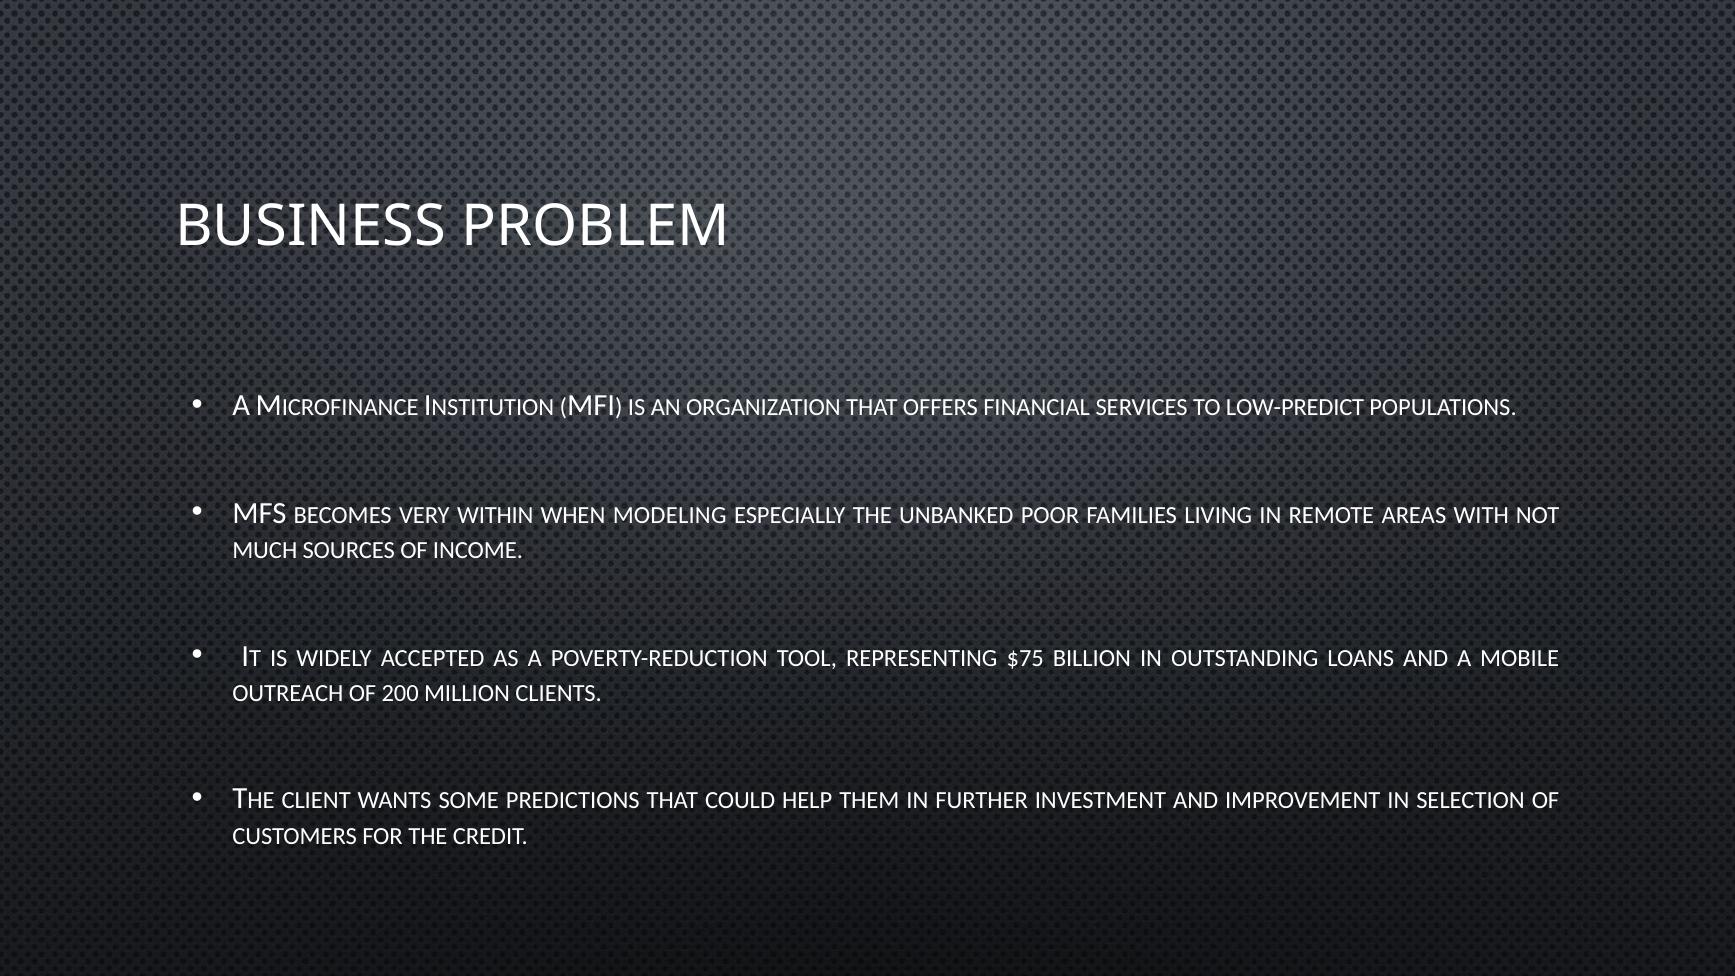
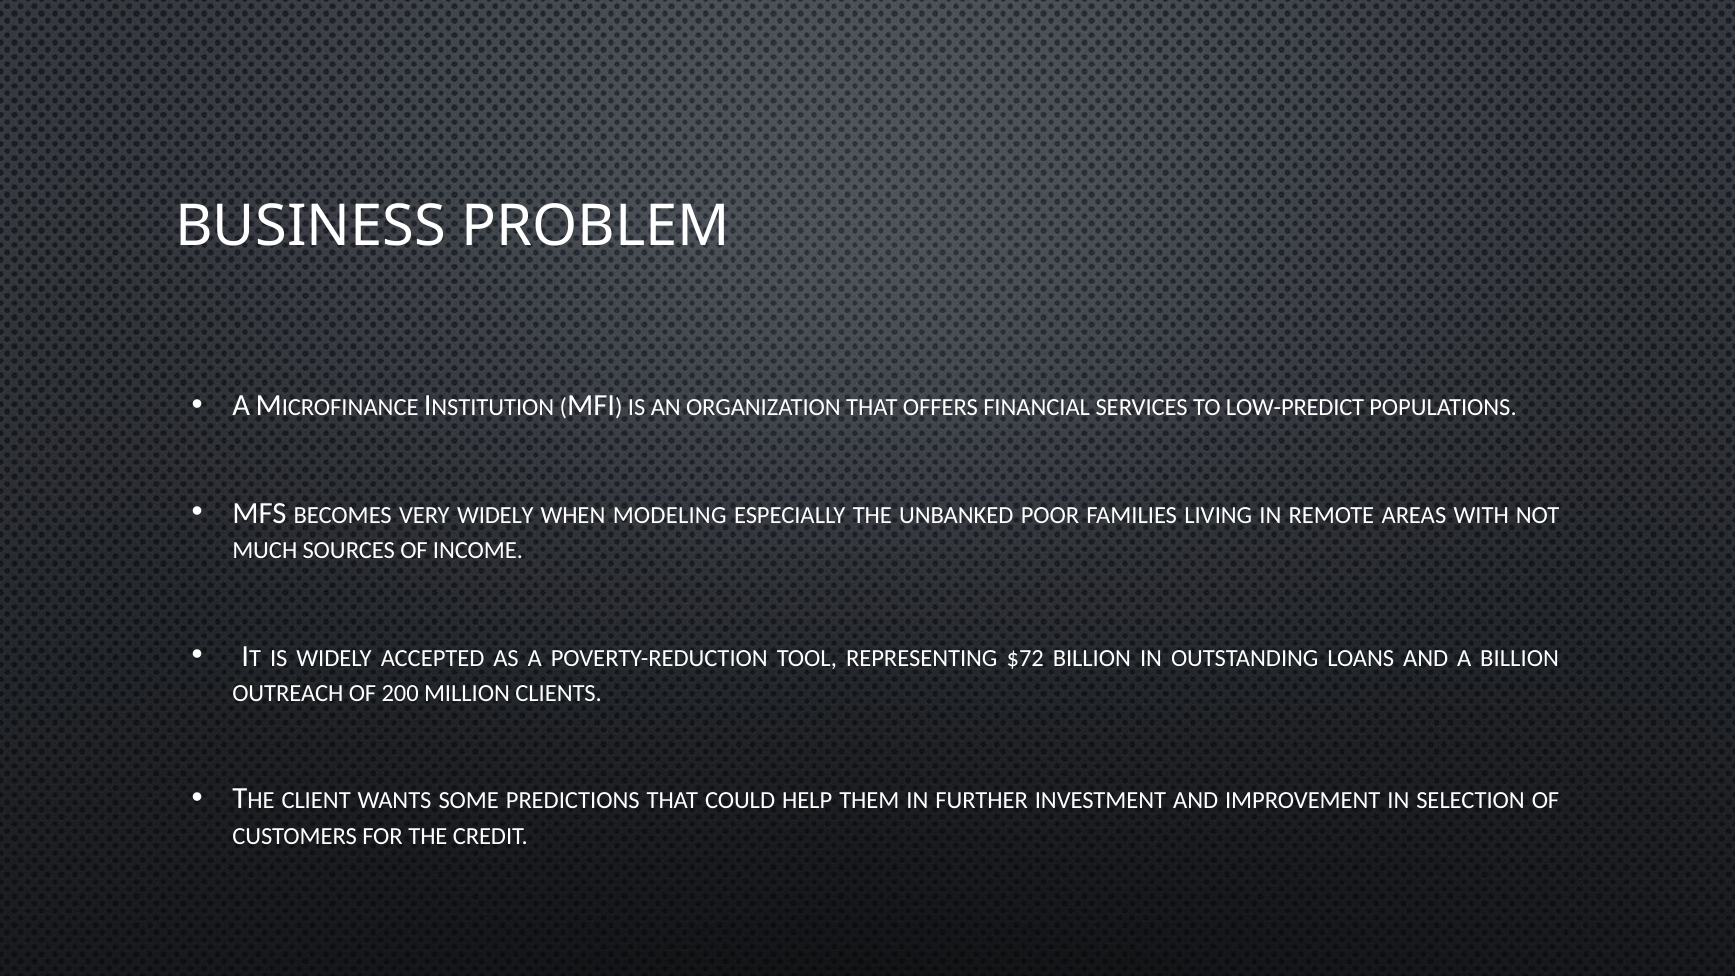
VERY WITHIN: WITHIN -> WIDELY
$75: $75 -> $72
A MOBILE: MOBILE -> BILLION
